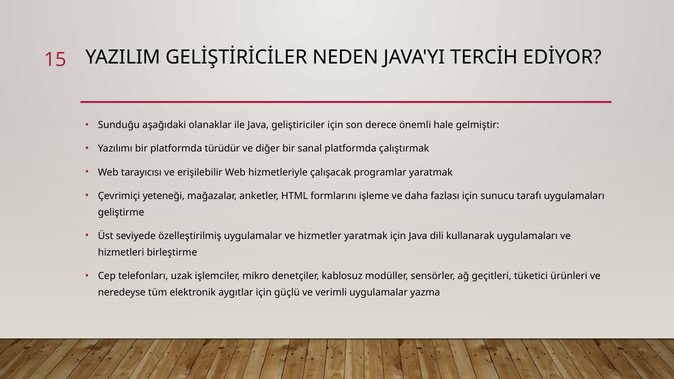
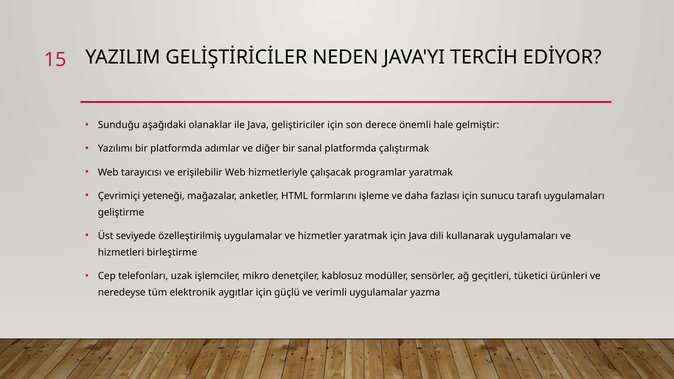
türüdür: türüdür -> adımlar
